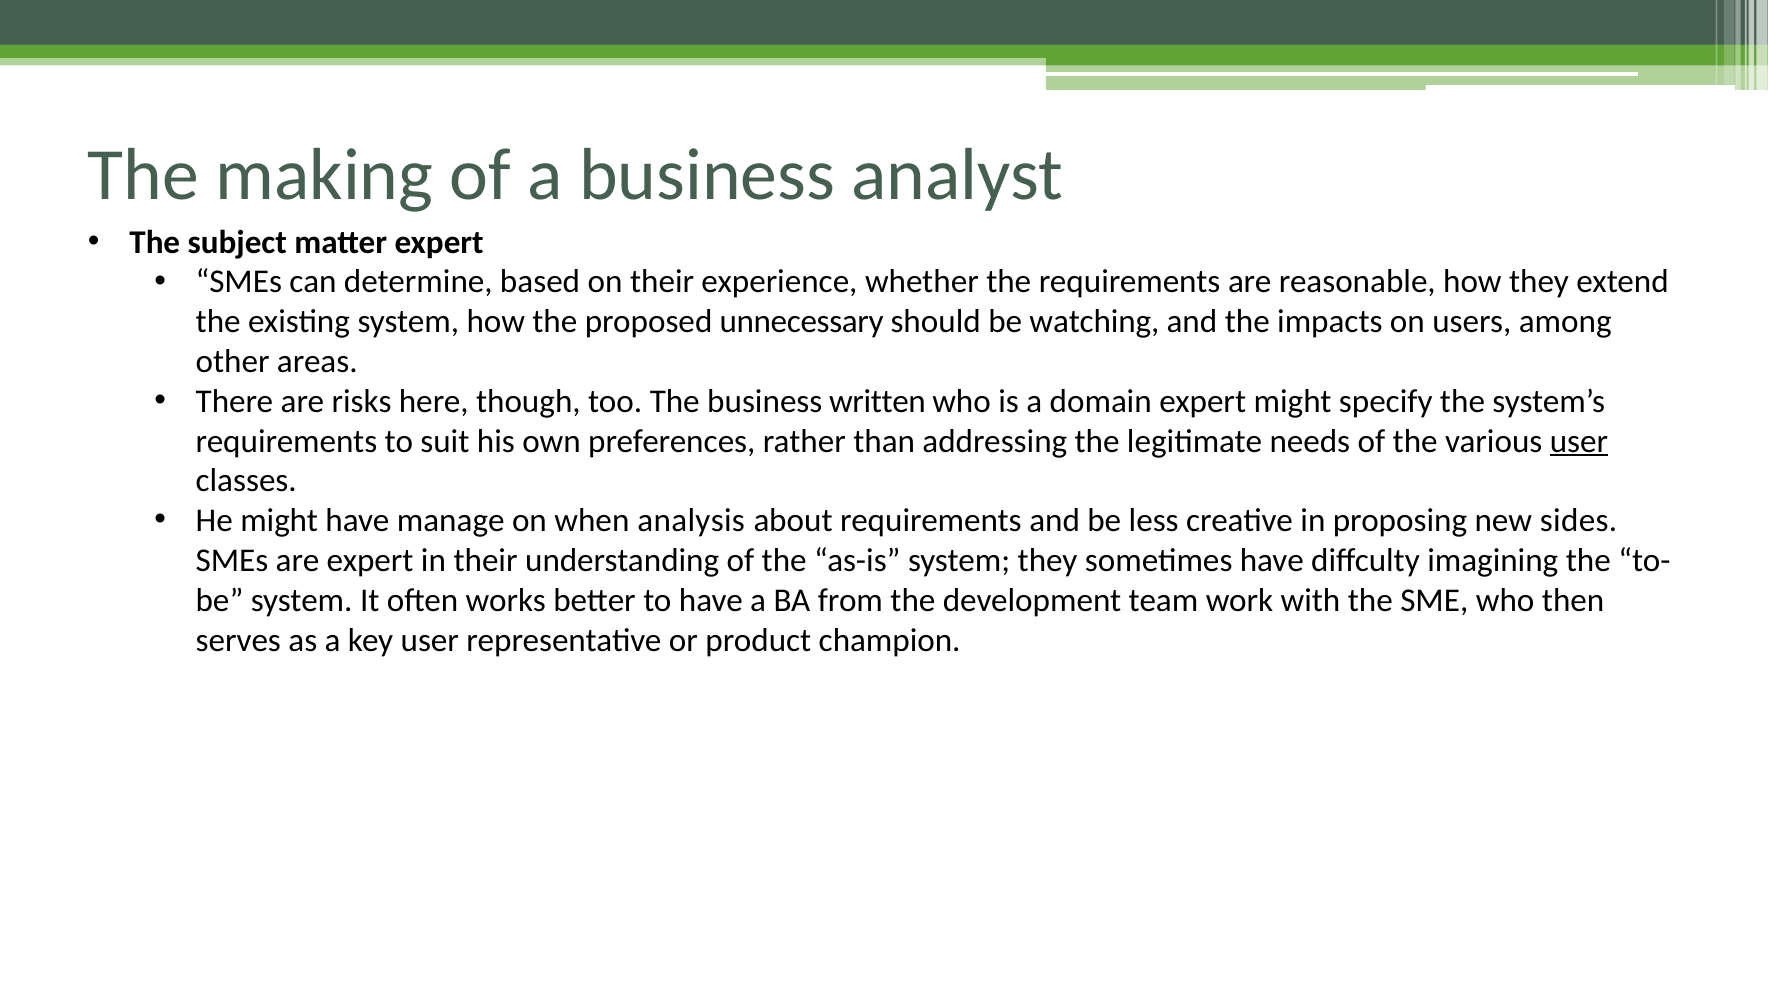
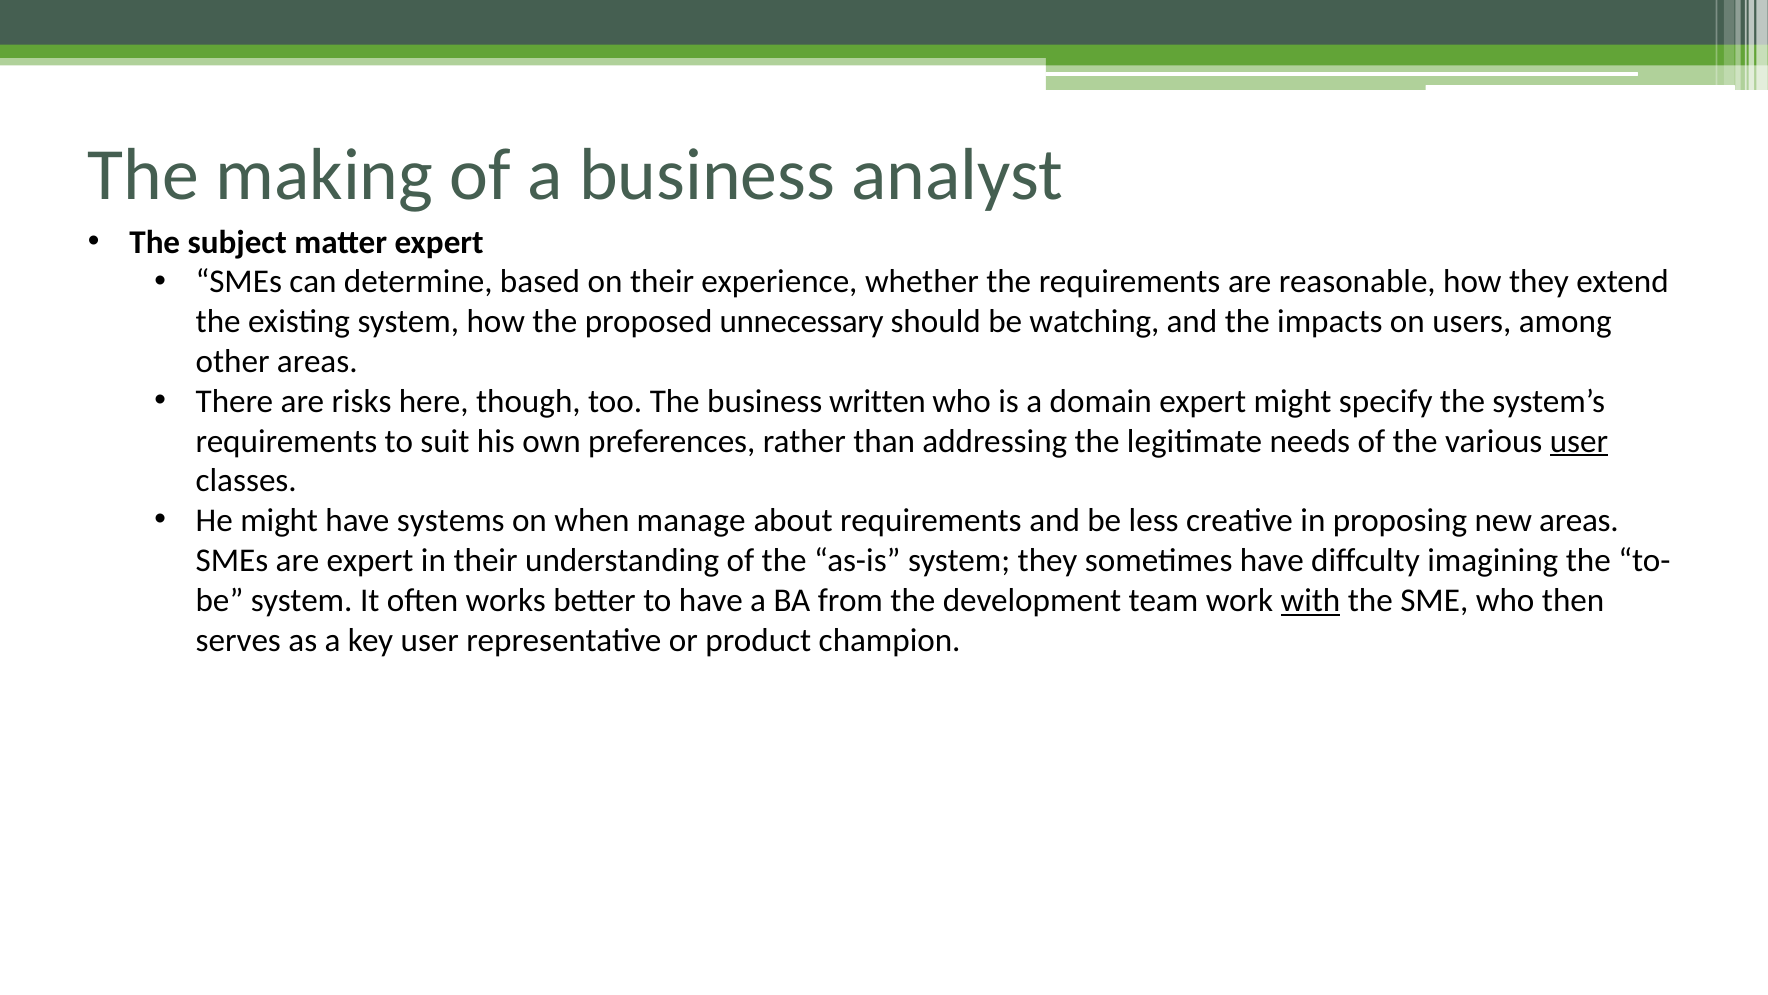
manage: manage -> systems
analysis: analysis -> manage
new sides: sides -> areas
with underline: none -> present
